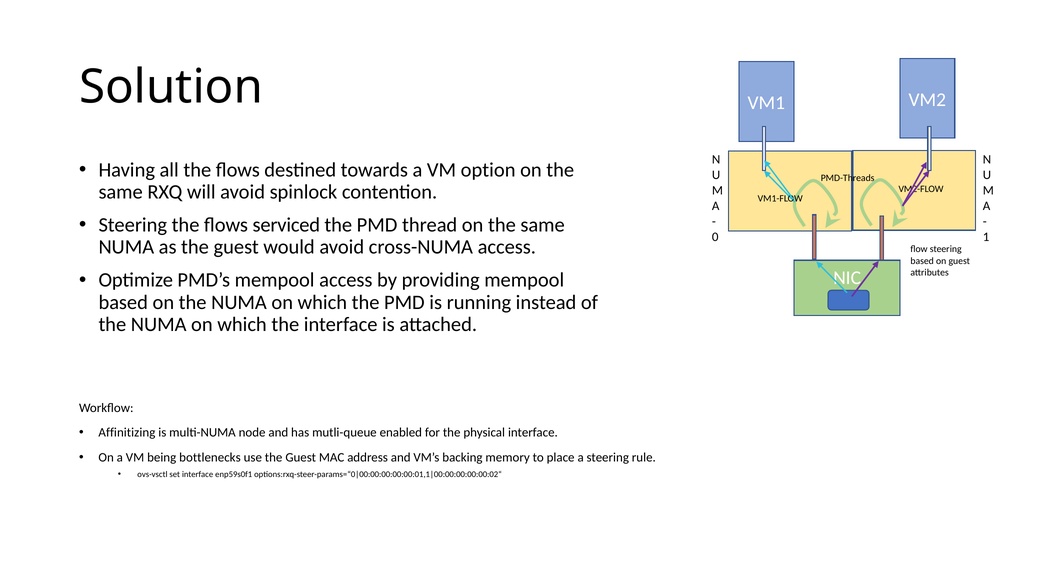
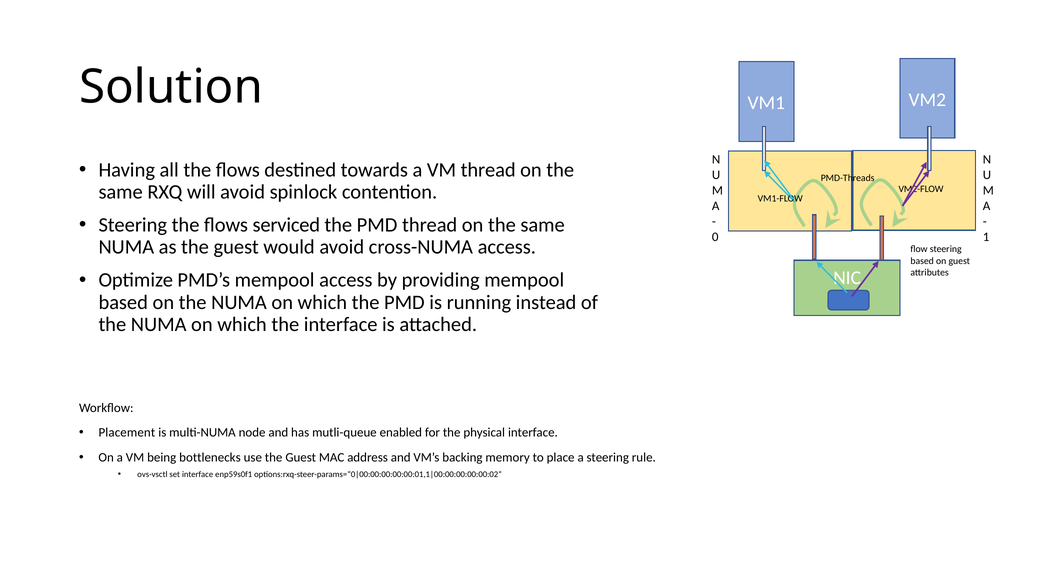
VM option: option -> thread
Affinitizing: Affinitizing -> Placement
